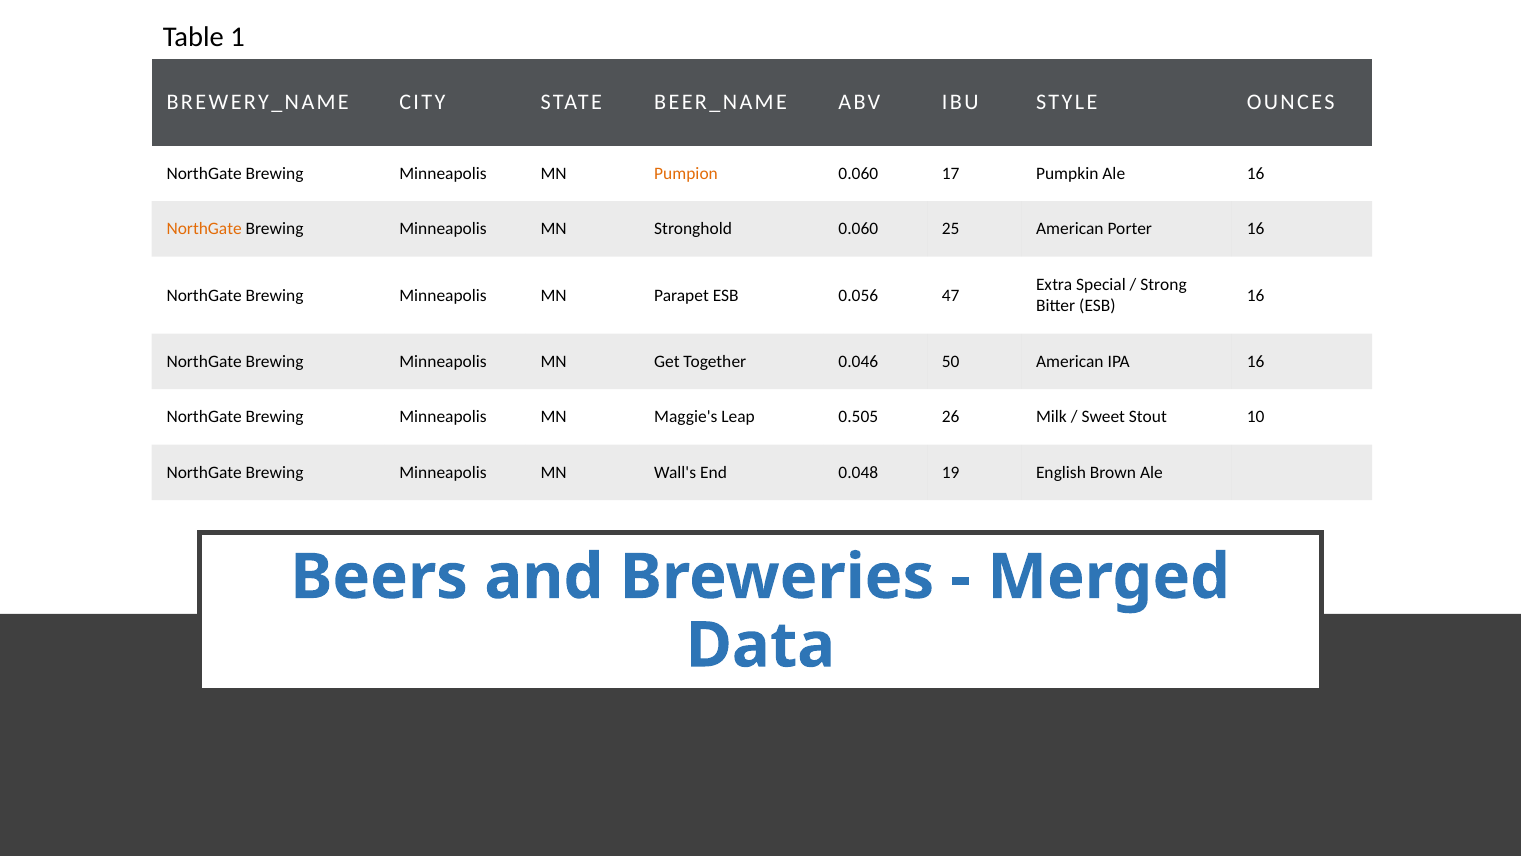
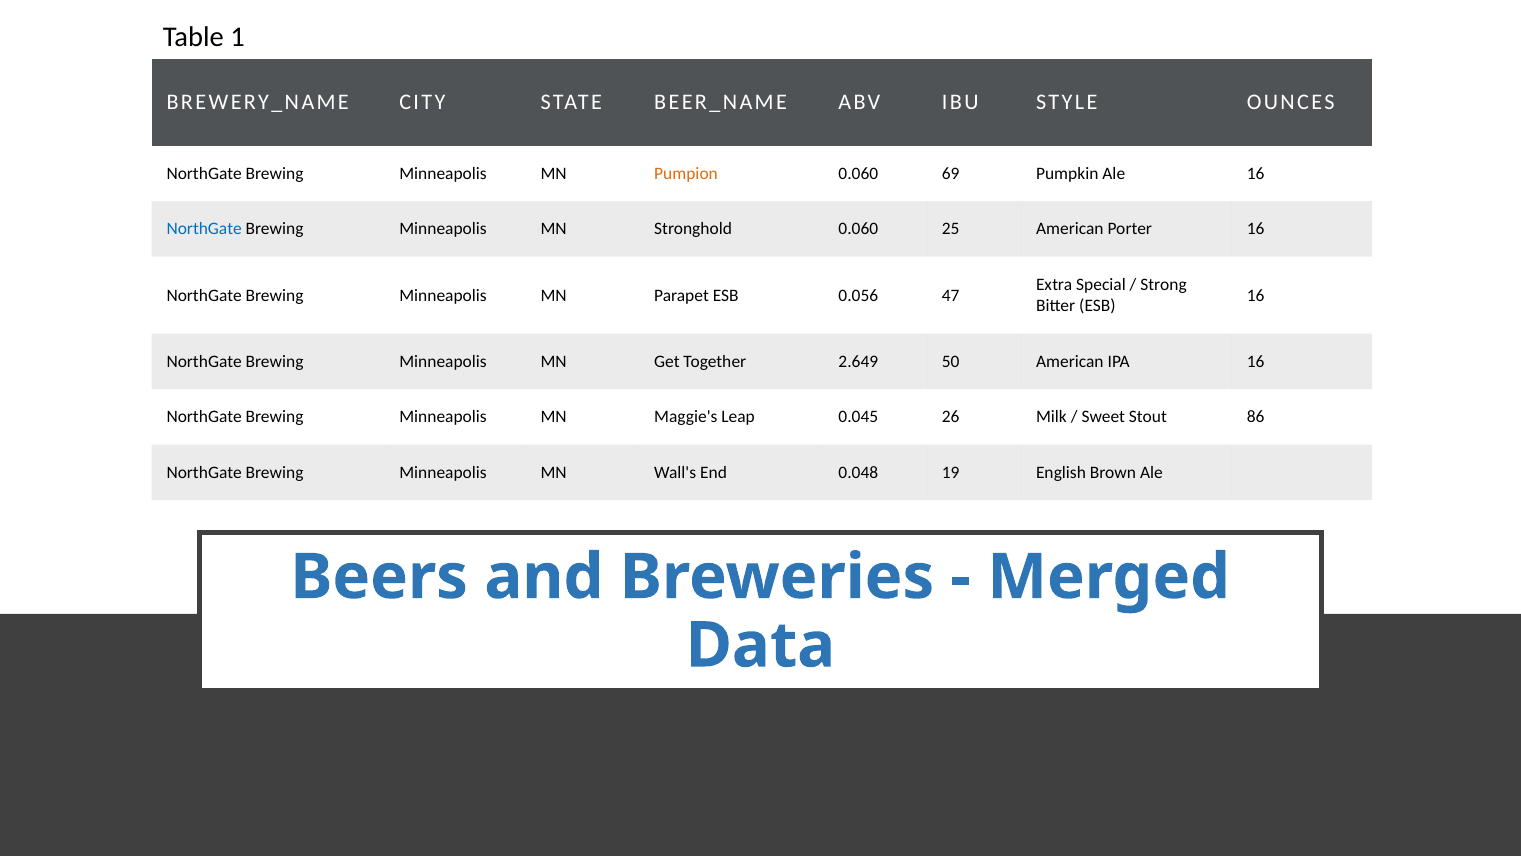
17: 17 -> 69
NorthGate at (204, 229) colour: orange -> blue
0.046: 0.046 -> 2.649
0.505: 0.505 -> 0.045
10: 10 -> 86
